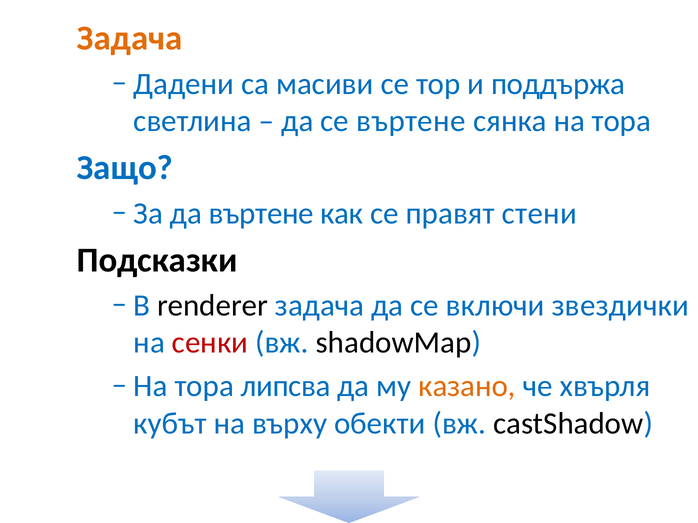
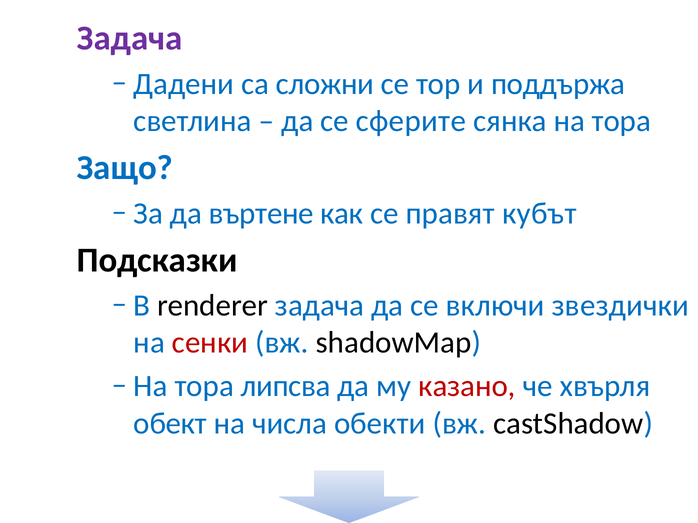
Задача at (130, 38) colour: orange -> purple
масиви: масиви -> сложни
се въртене: въртене -> сферите
стени: стени -> кубът
казано colour: orange -> red
кубът: кубът -> обект
върху: върху -> числа
